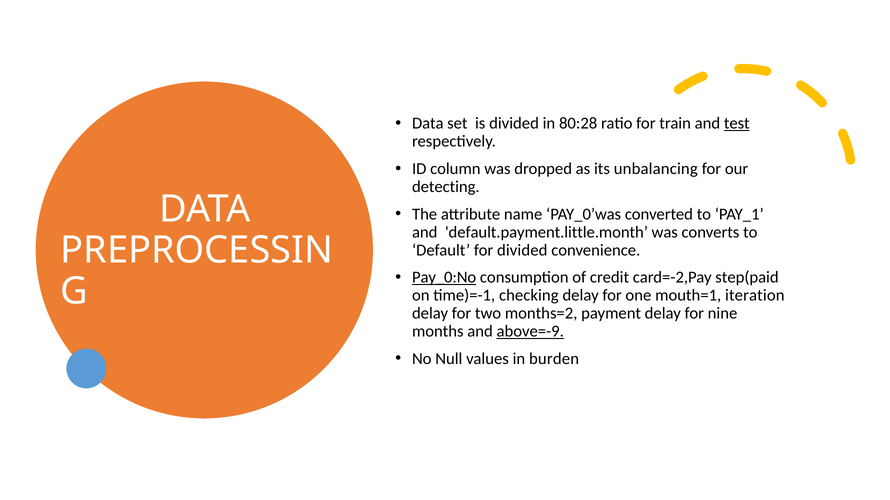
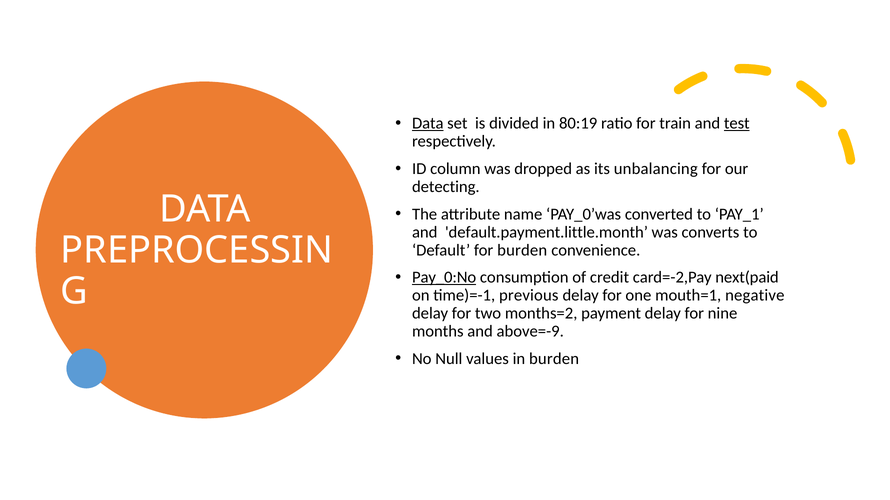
Data at (428, 124) underline: none -> present
80:28: 80:28 -> 80:19
for divided: divided -> burden
step(paid: step(paid -> next(paid
checking: checking -> previous
iteration: iteration -> negative
above=-9 underline: present -> none
